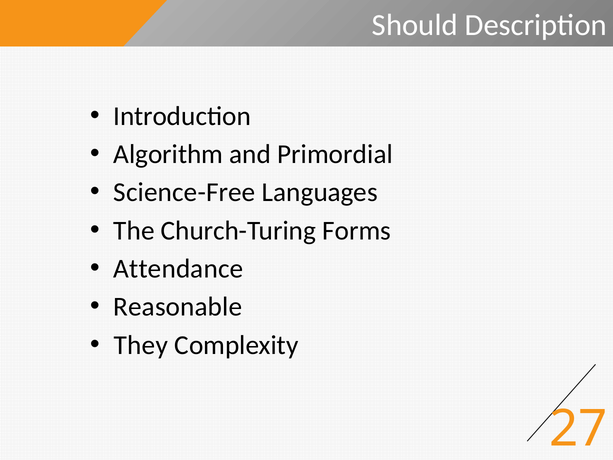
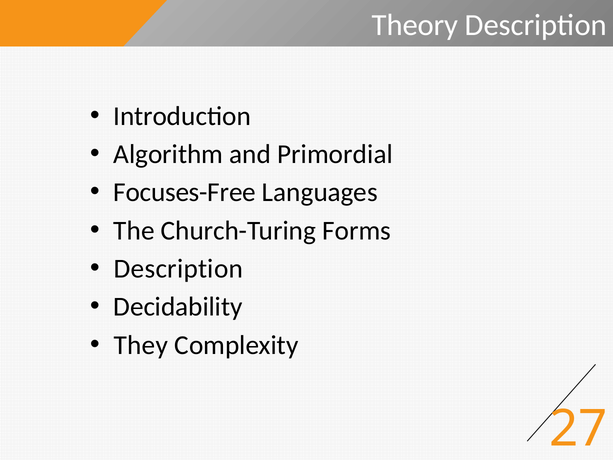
Should: Should -> Theory
Science-Free: Science-Free -> Focuses-Free
Attendance at (178, 269): Attendance -> Description
Reasonable: Reasonable -> Decidability
